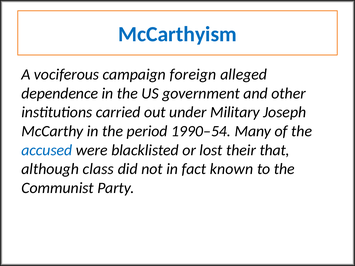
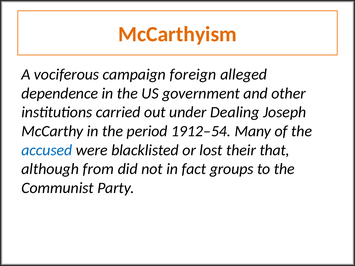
McCarthyism colour: blue -> orange
Military: Military -> Dealing
1990–54: 1990–54 -> 1912–54
class: class -> from
known: known -> groups
